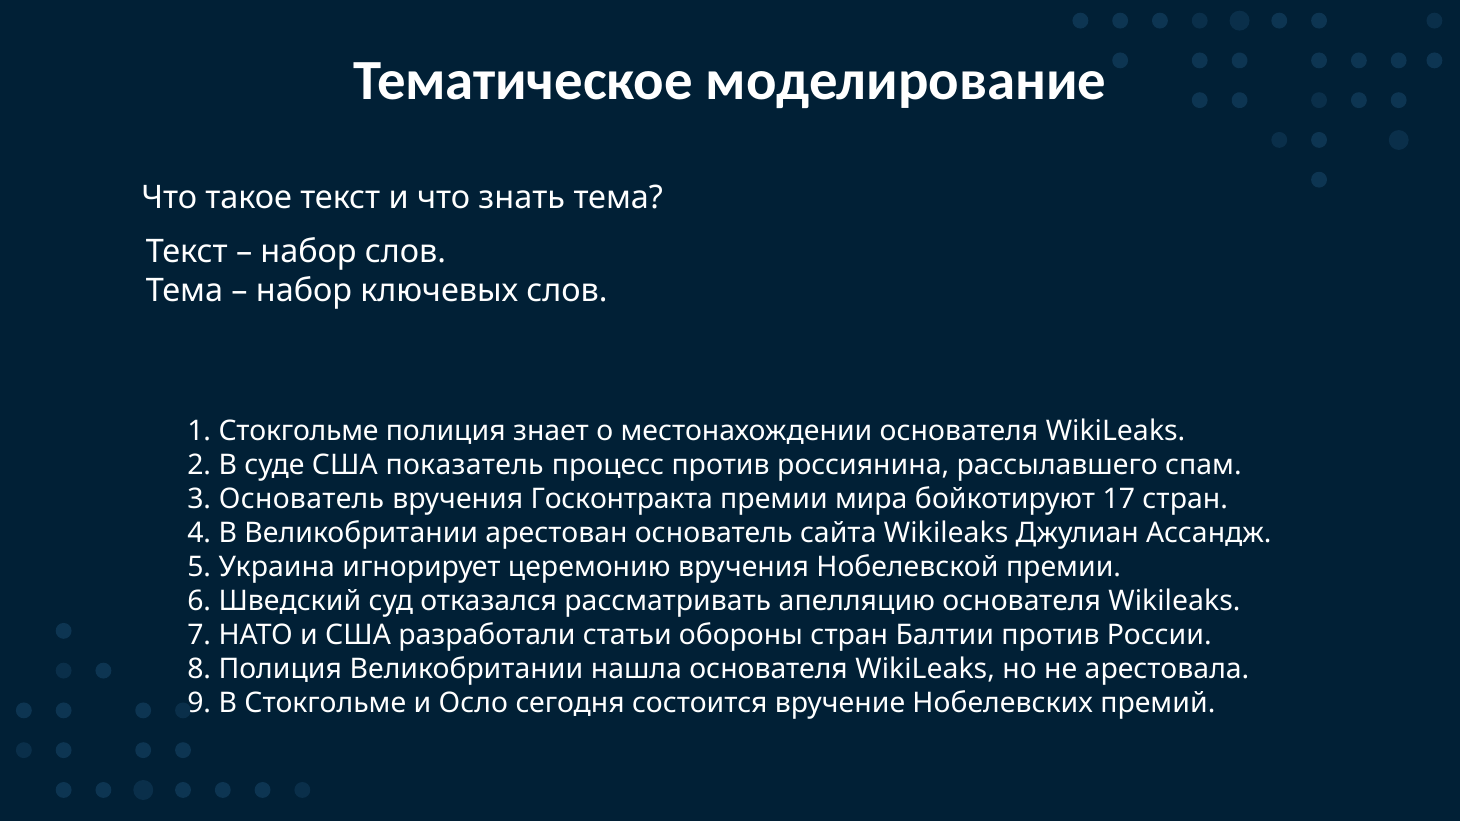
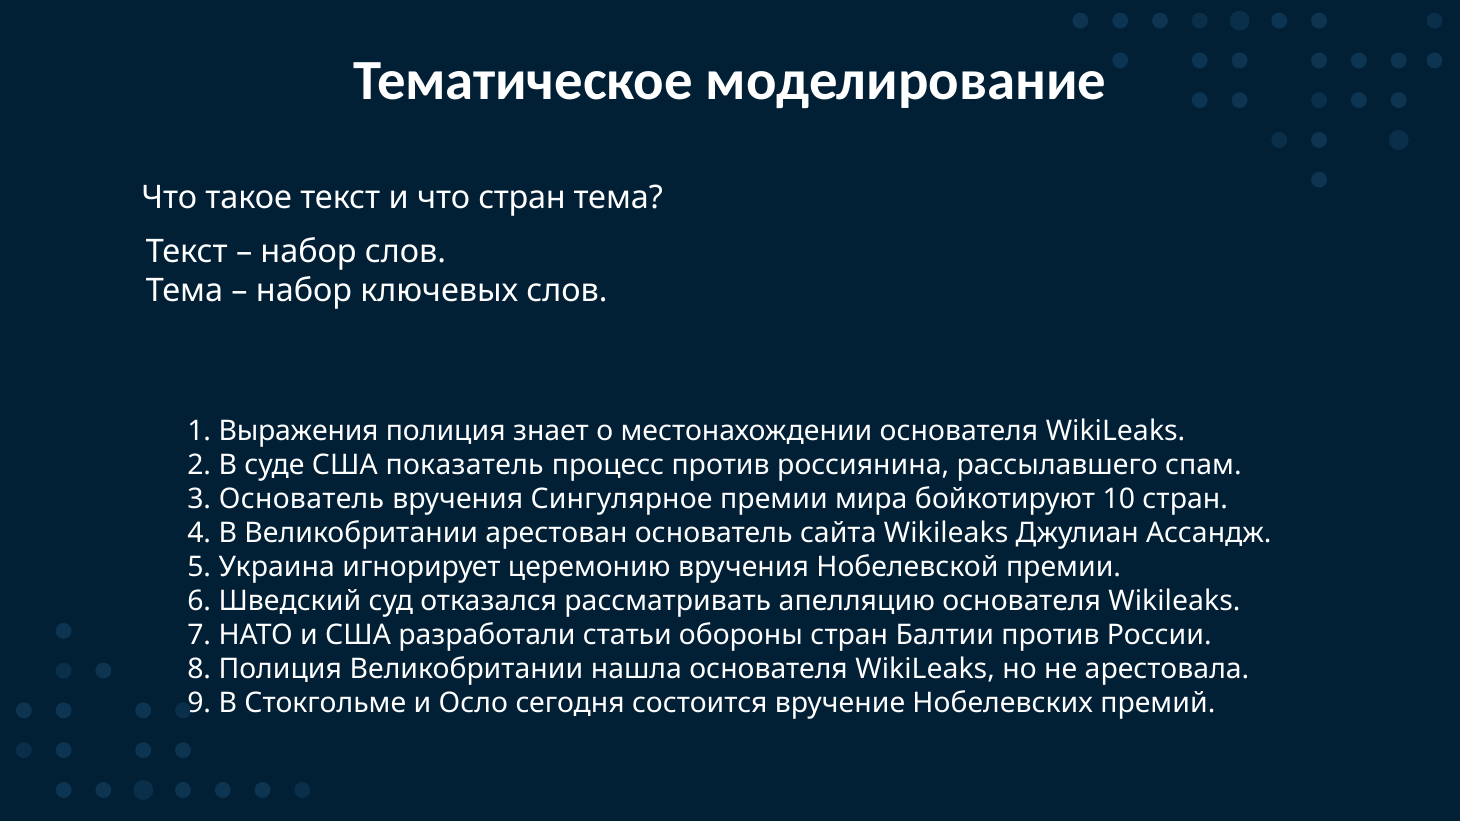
что знать: знать -> стран
1 Стокгольме: Стокгольме -> Выражения
Госконтракта: Госконтракта -> Сингулярное
17: 17 -> 10
